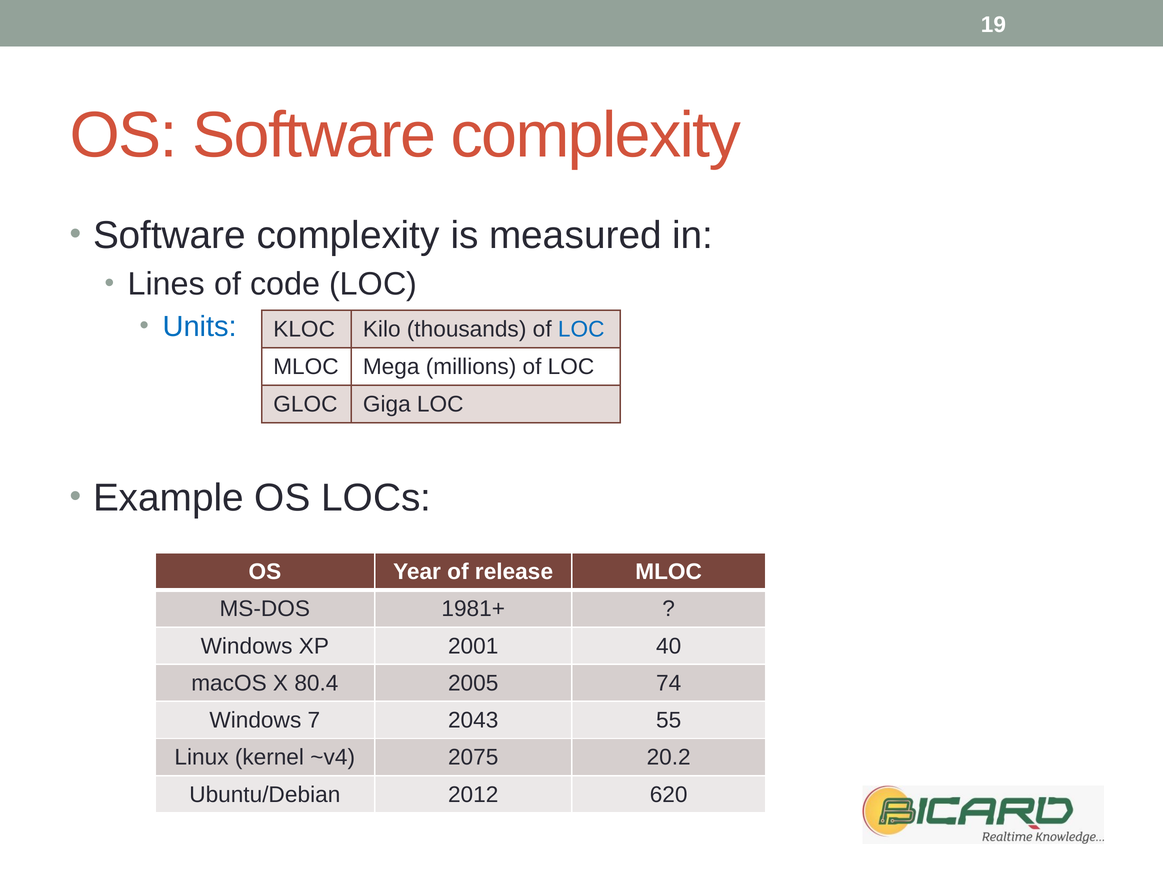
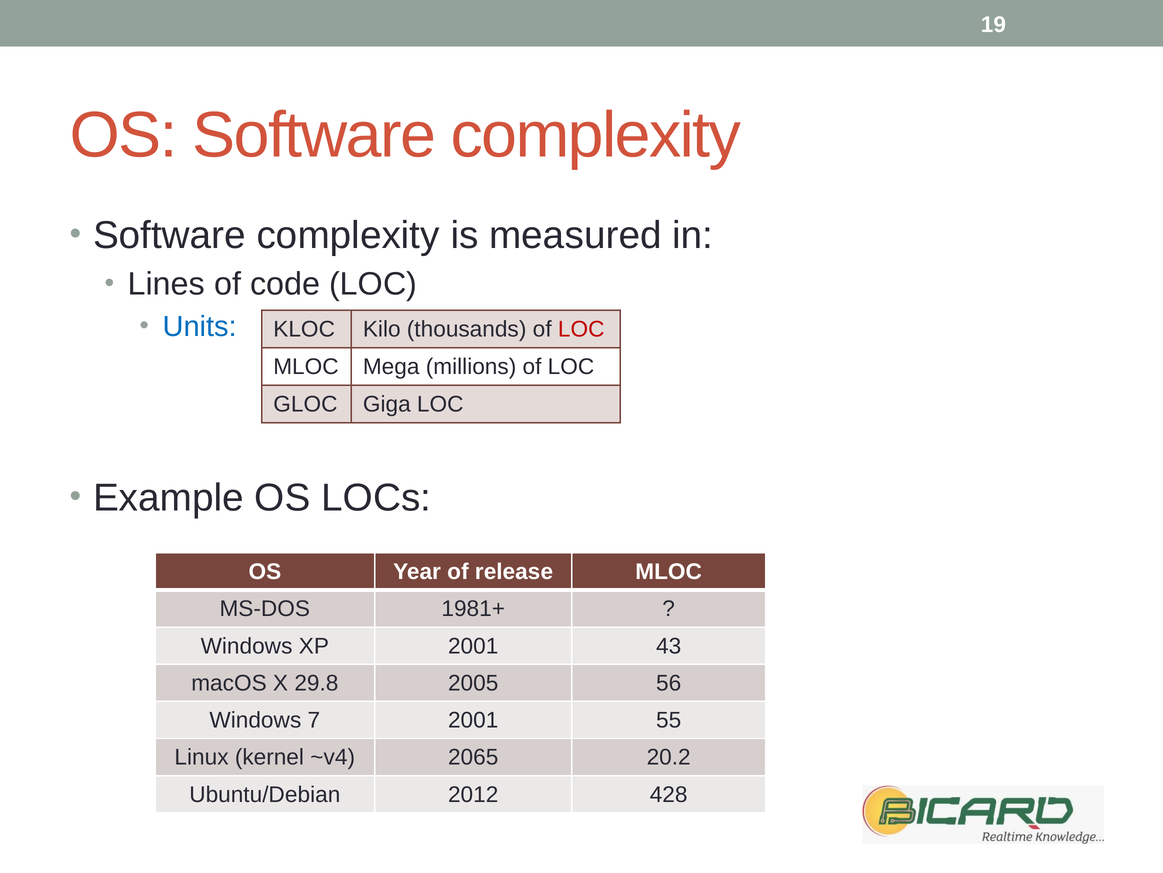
LOC at (581, 329) colour: blue -> red
40: 40 -> 43
80.4: 80.4 -> 29.8
74: 74 -> 56
7 2043: 2043 -> 2001
2075: 2075 -> 2065
620: 620 -> 428
